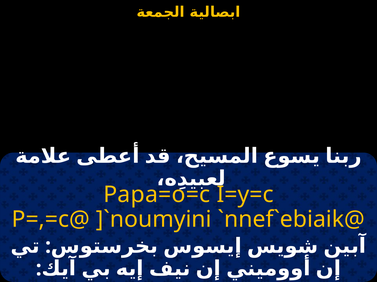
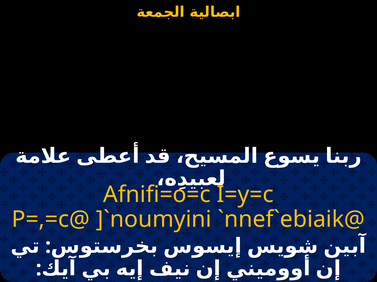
Papa=o=c: Papa=o=c -> Afnifi=o=c
